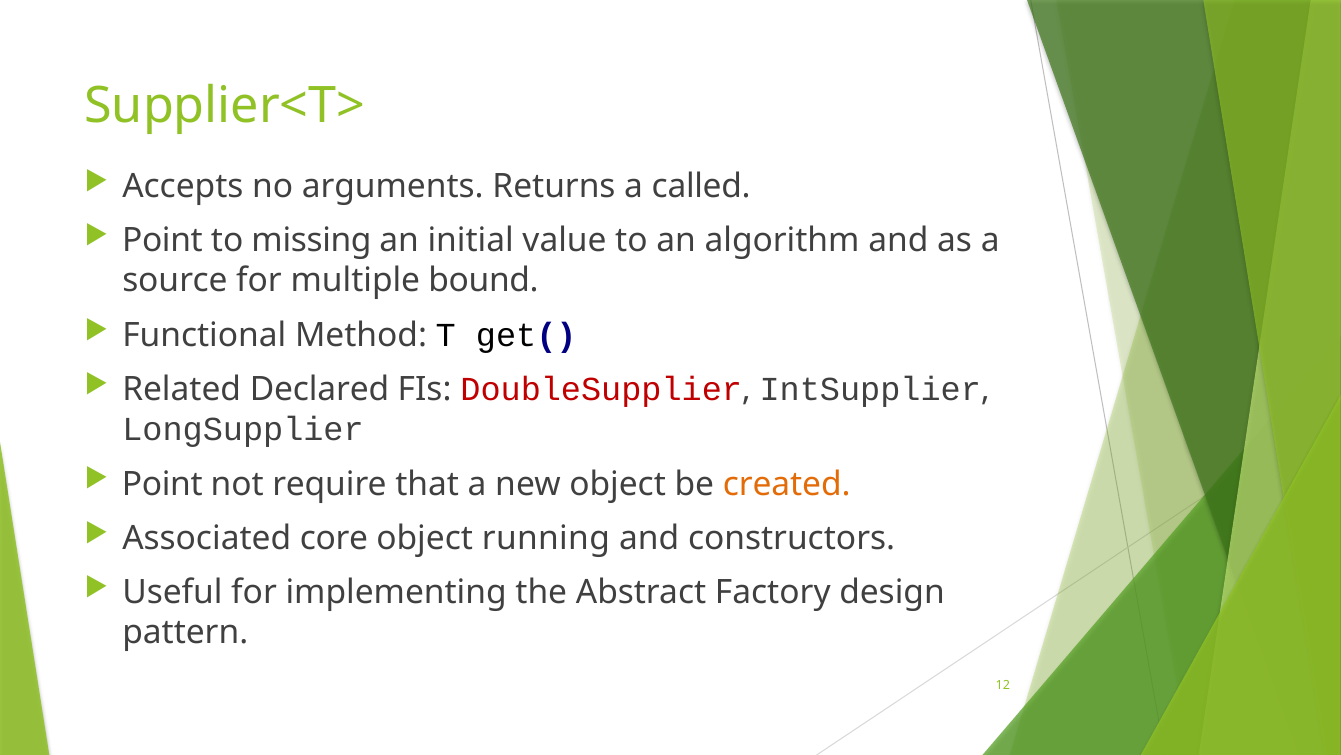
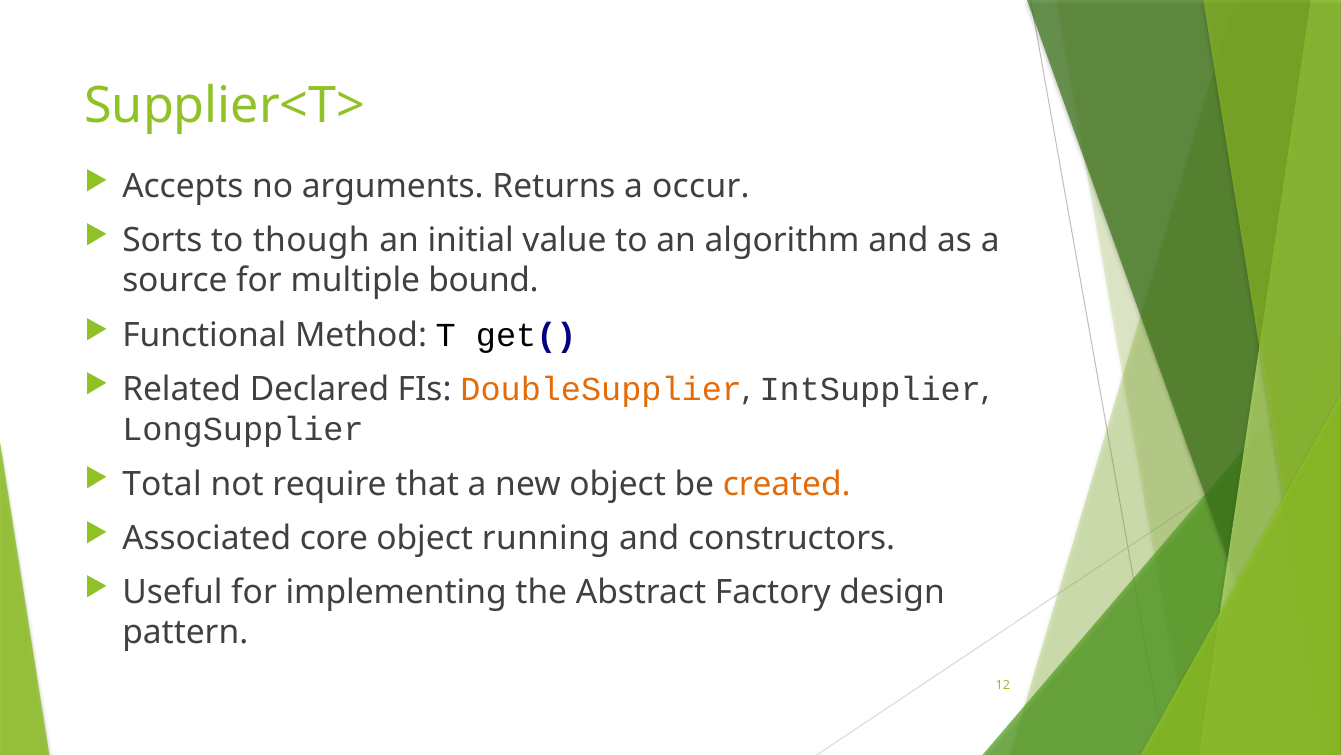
called: called -> occur
Point at (162, 240): Point -> Sorts
missing: missing -> though
DoubleSupplier colour: red -> orange
Point at (162, 483): Point -> Total
